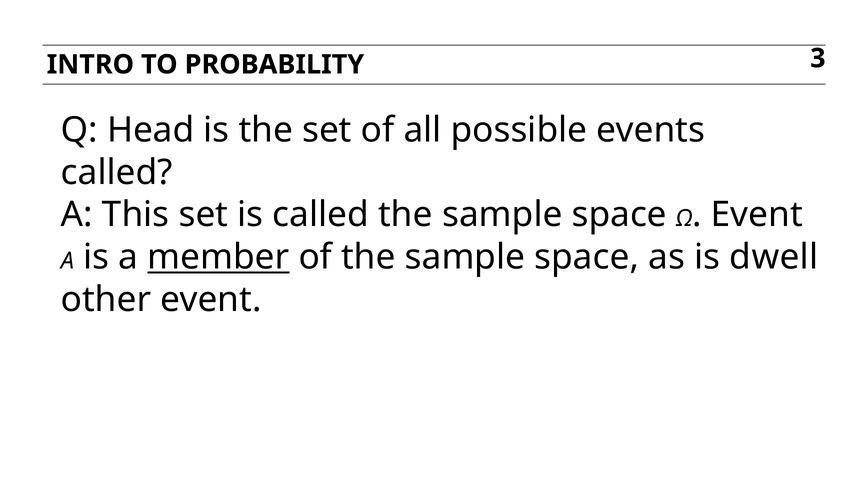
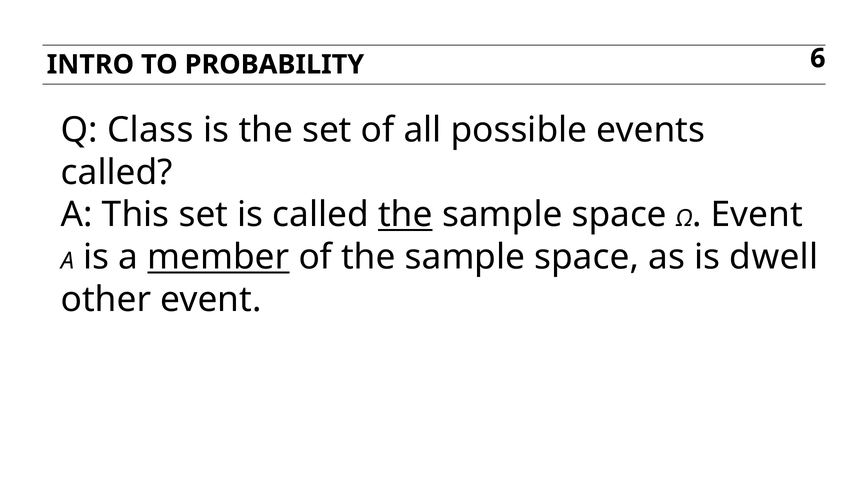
3: 3 -> 6
Head: Head -> Class
the at (405, 215) underline: none -> present
